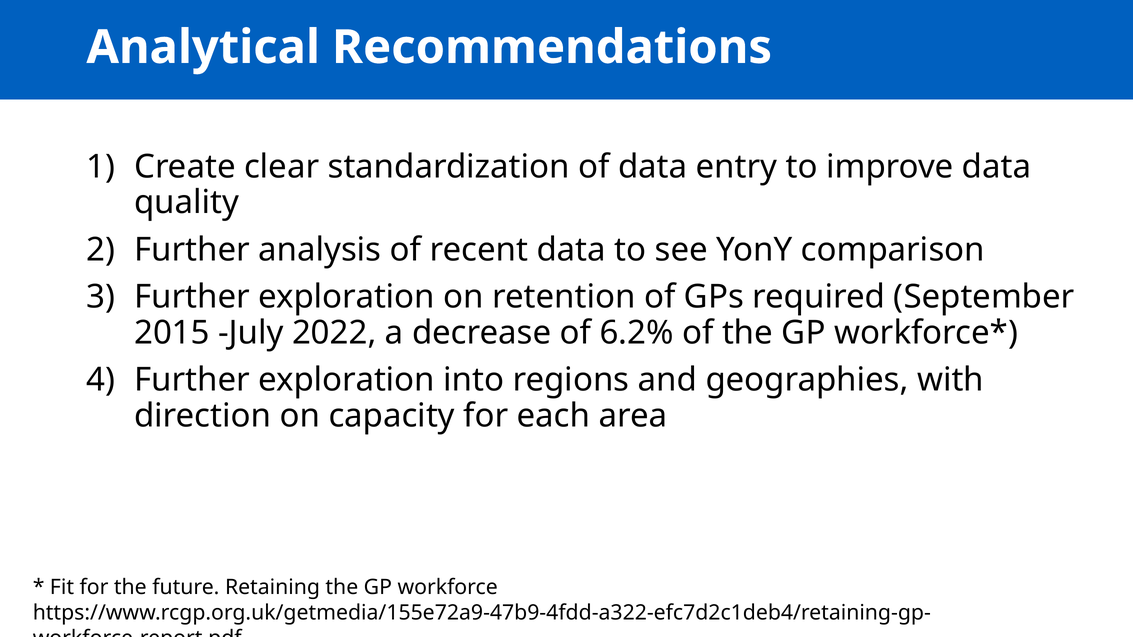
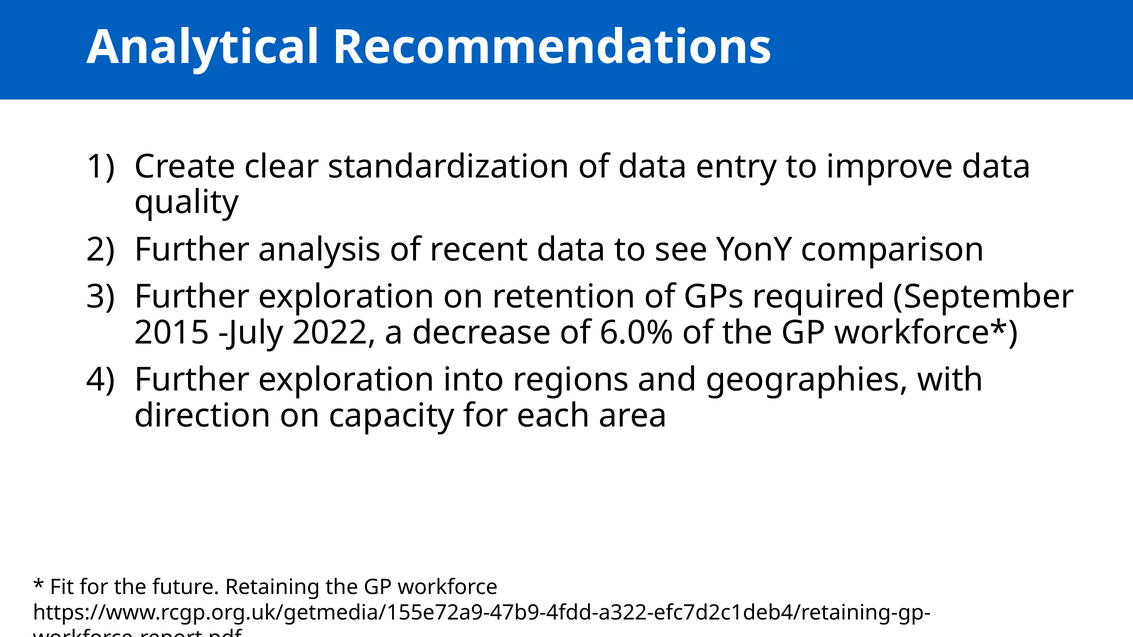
6.2%: 6.2% -> 6.0%
